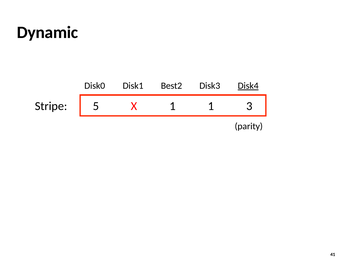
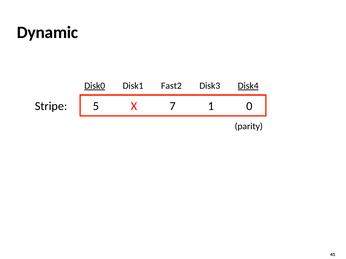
Disk0 underline: none -> present
Best2: Best2 -> Fast2
X 1: 1 -> 7
3: 3 -> 0
